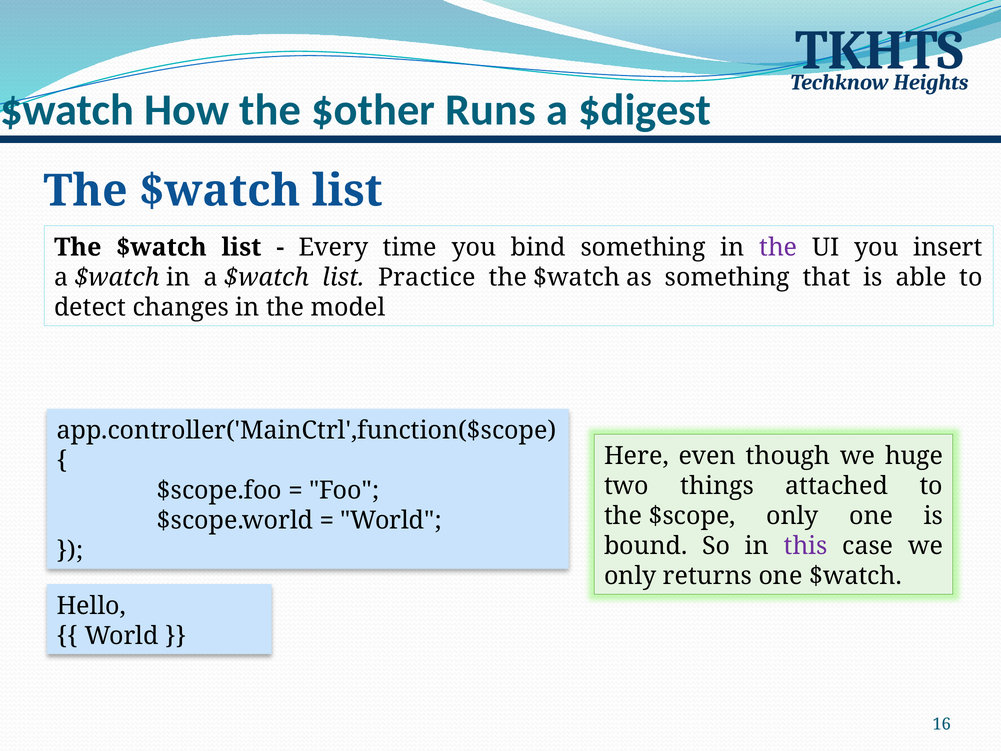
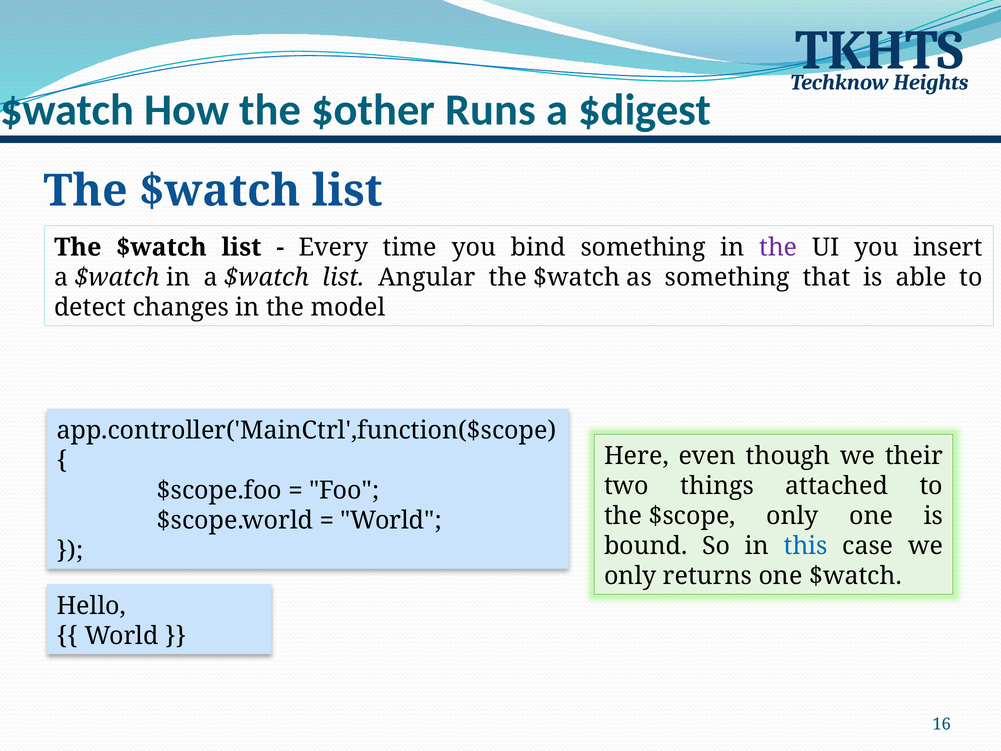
Practice: Practice -> Angular
huge: huge -> their
this colour: purple -> blue
